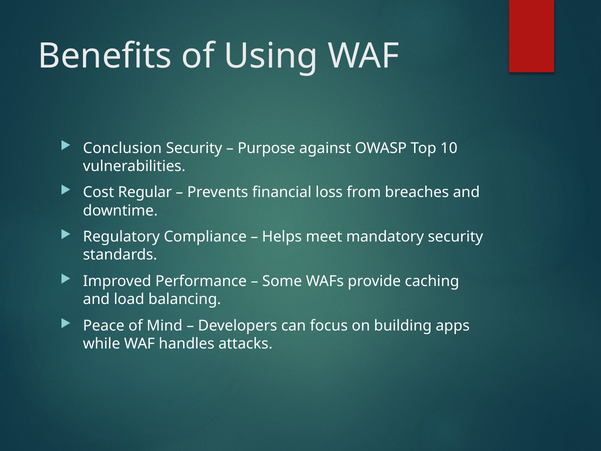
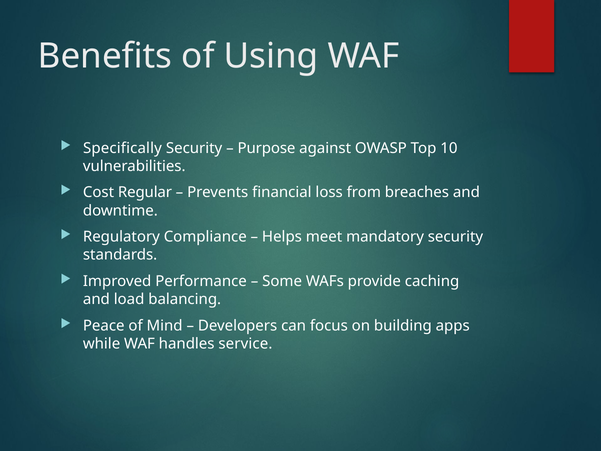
Conclusion: Conclusion -> Specifically
attacks: attacks -> service
